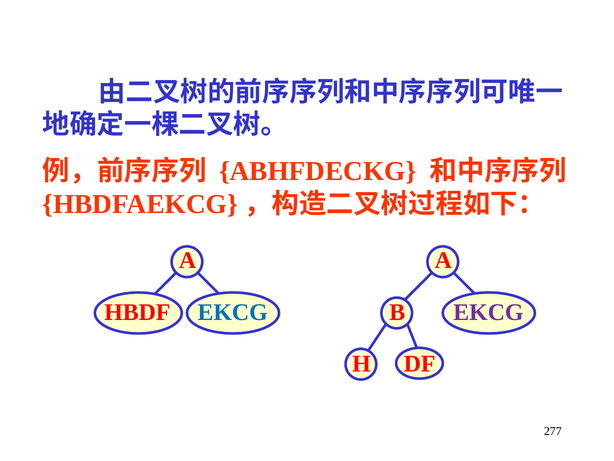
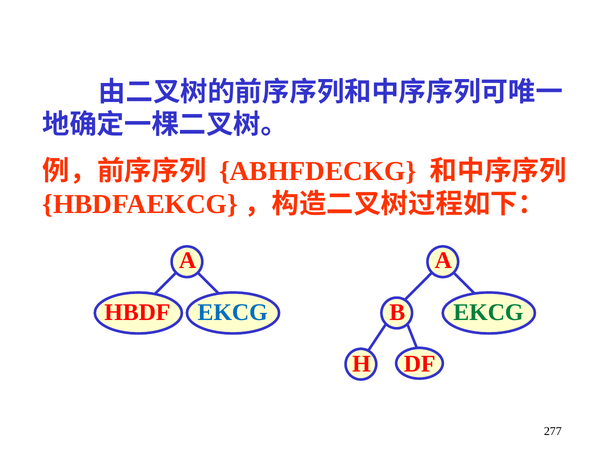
EKCG at (488, 312) colour: purple -> green
